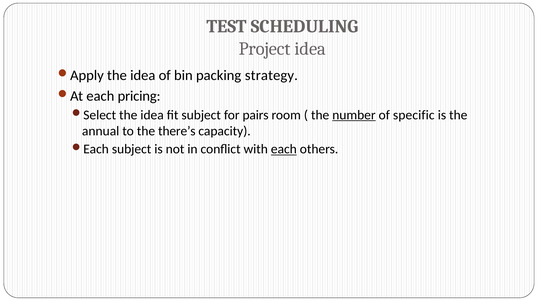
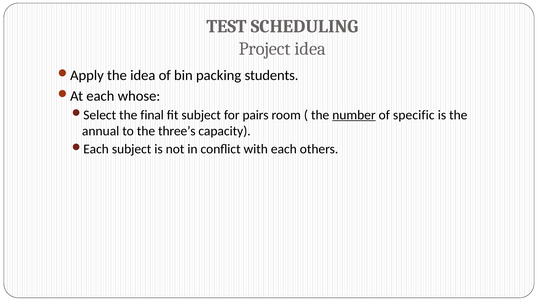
strategy: strategy -> students
pricing: pricing -> whose
idea at (152, 115): idea -> final
there’s: there’s -> three’s
each at (284, 150) underline: present -> none
